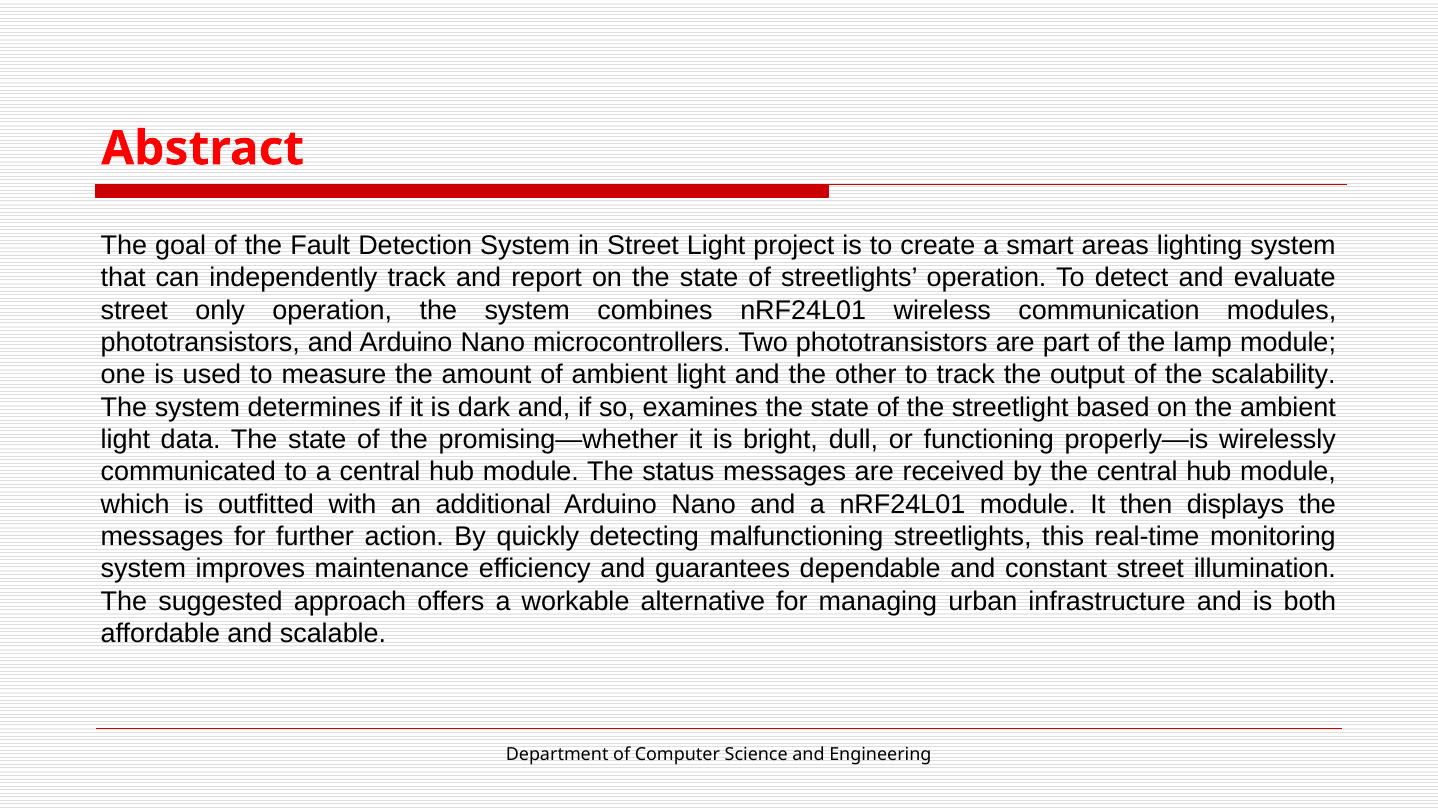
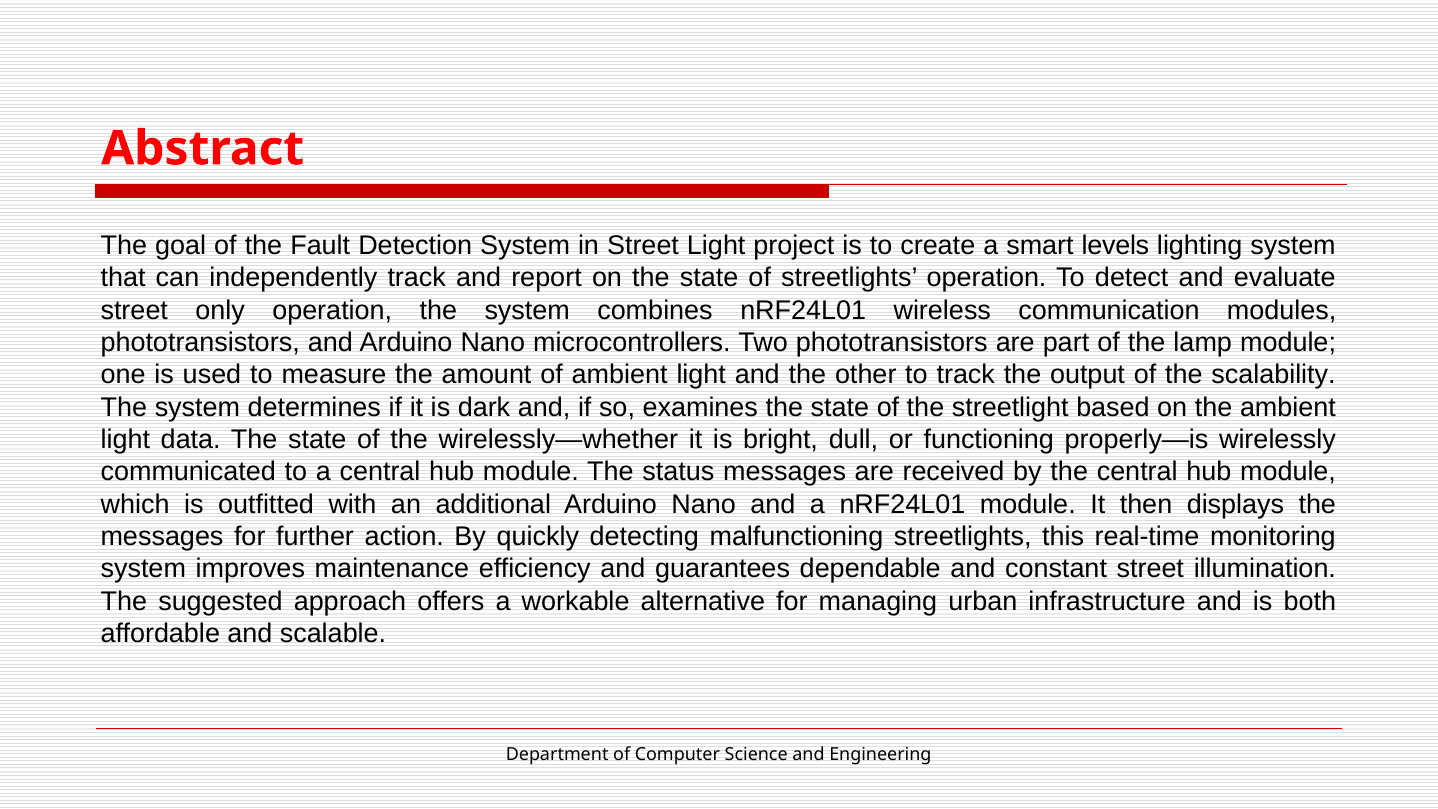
areas: areas -> levels
promising—whether: promising—whether -> wirelessly—whether
